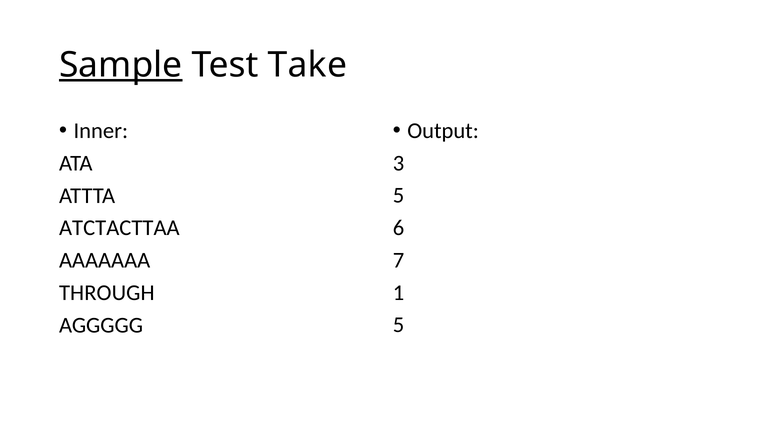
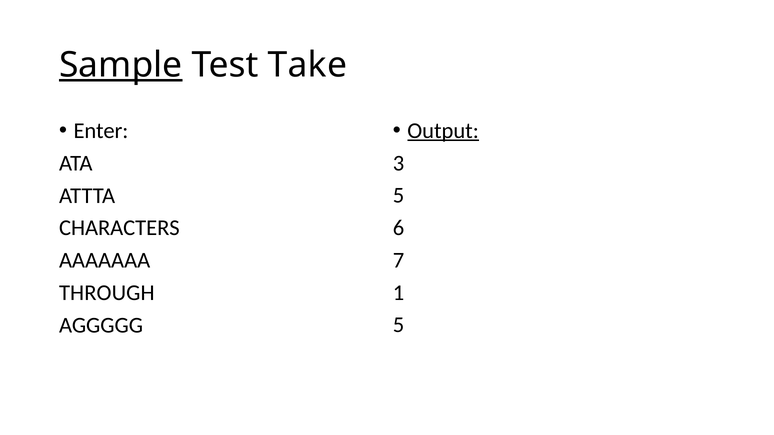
Output underline: none -> present
Inner: Inner -> Enter
ATCTACTTAA: ATCTACTTAA -> CHARACTERS
